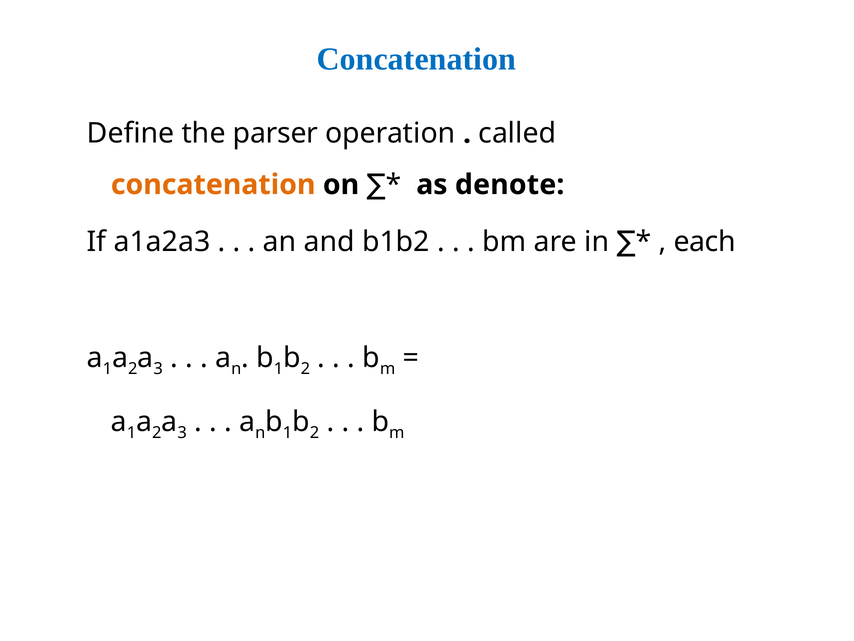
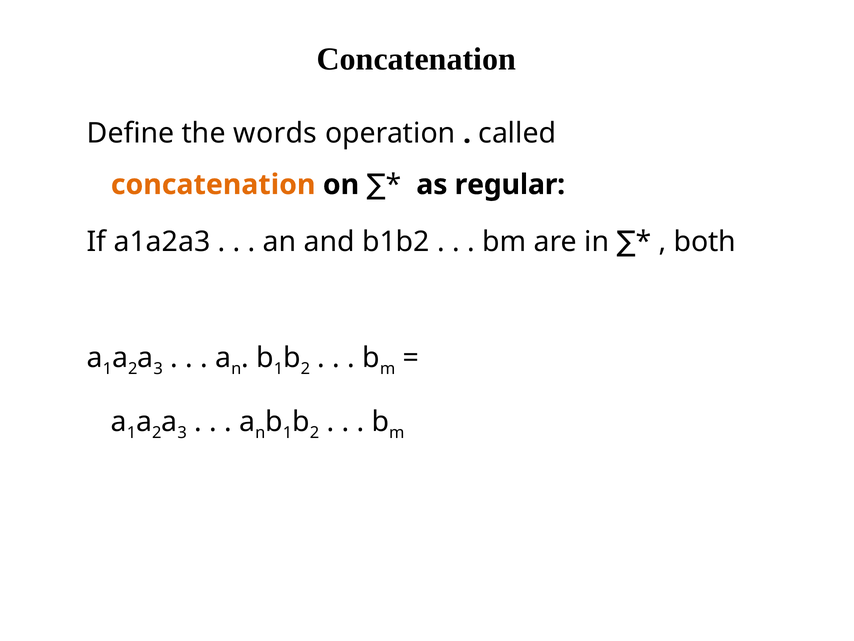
Concatenation at (416, 59) colour: blue -> black
parser: parser -> words
denote: denote -> regular
each: each -> both
